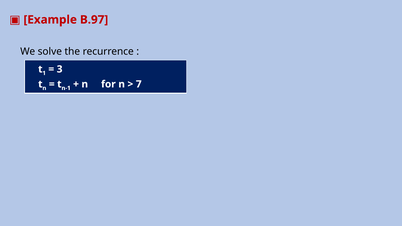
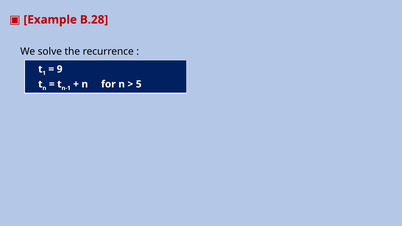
B.97: B.97 -> B.28
3: 3 -> 9
7: 7 -> 5
